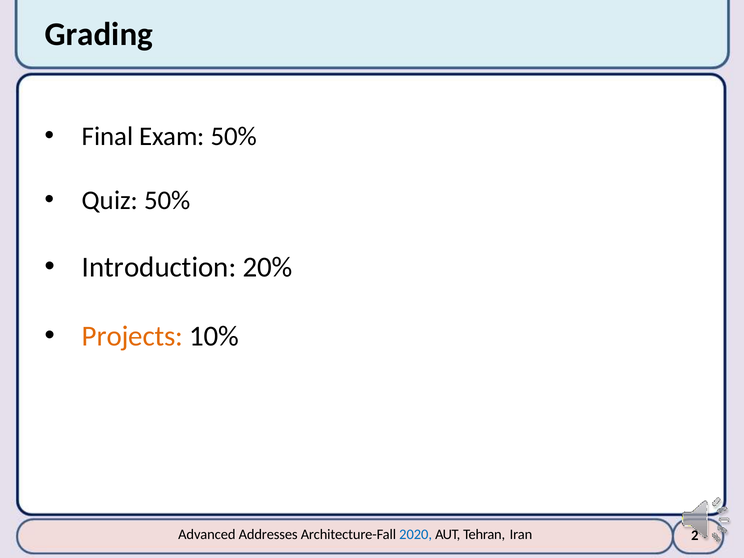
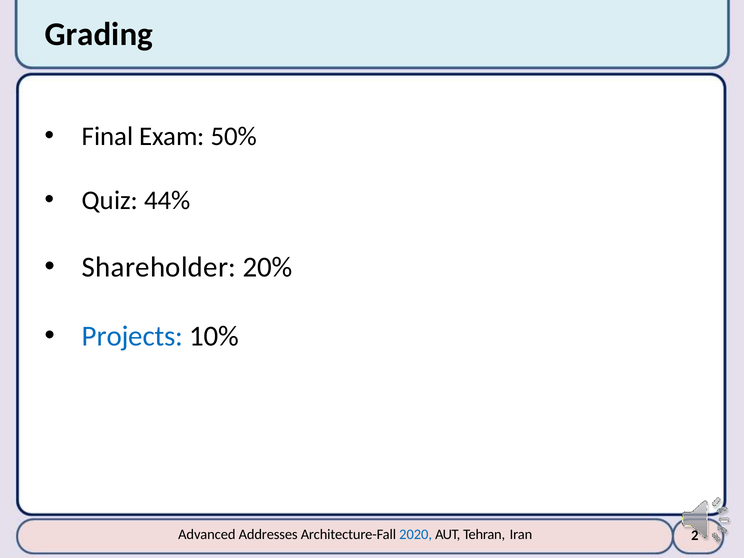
Quiz 50%: 50% -> 44%
Introduction: Introduction -> Shareholder
Projects colour: orange -> blue
